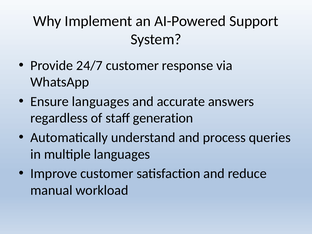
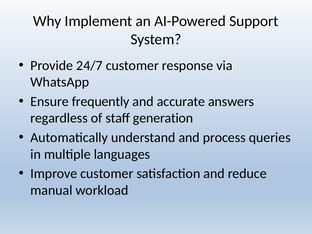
Ensure languages: languages -> frequently
